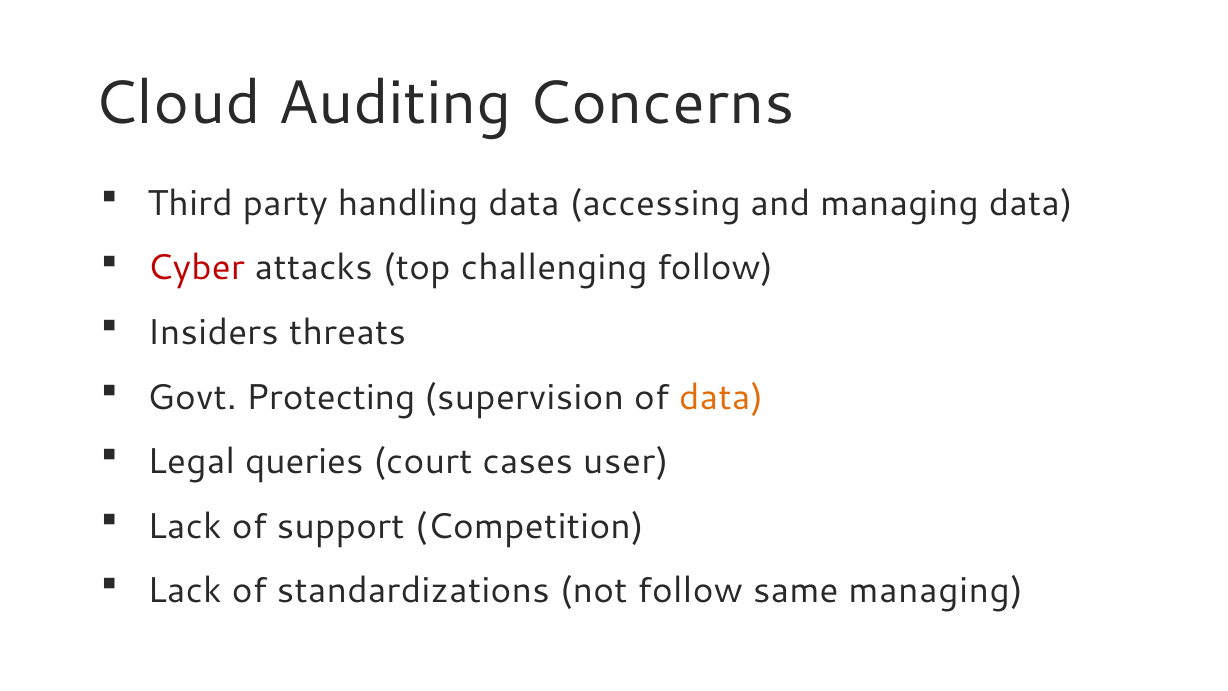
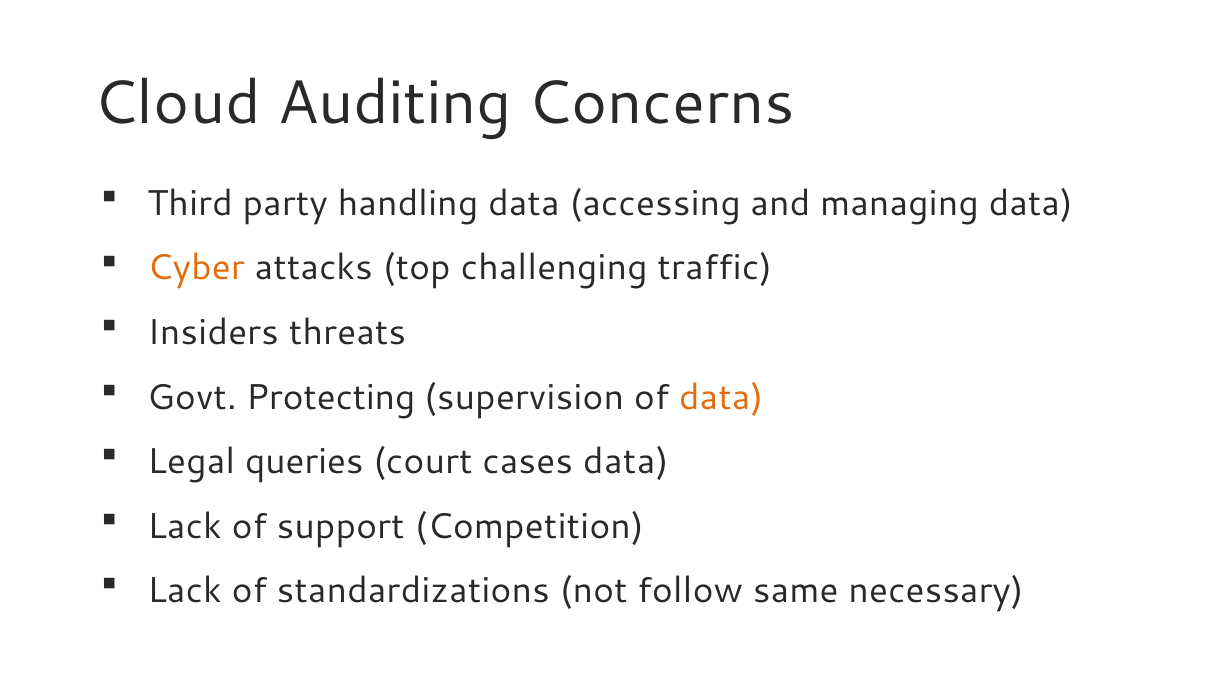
Cyber colour: red -> orange
challenging follow: follow -> traffic
cases user: user -> data
same managing: managing -> necessary
